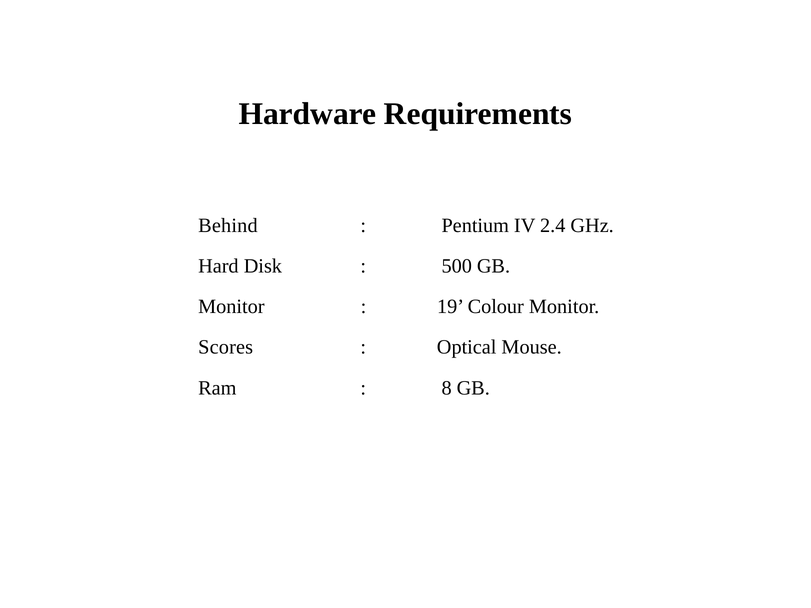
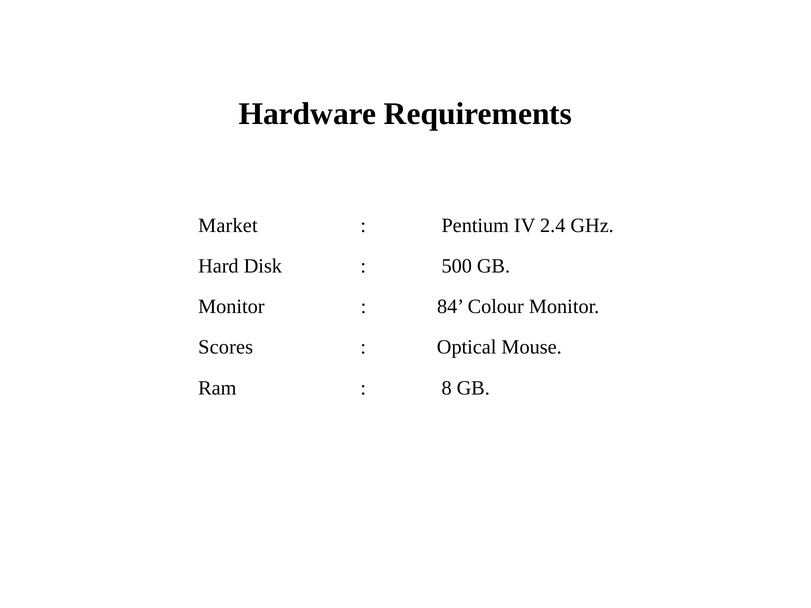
Behind: Behind -> Market
19: 19 -> 84
